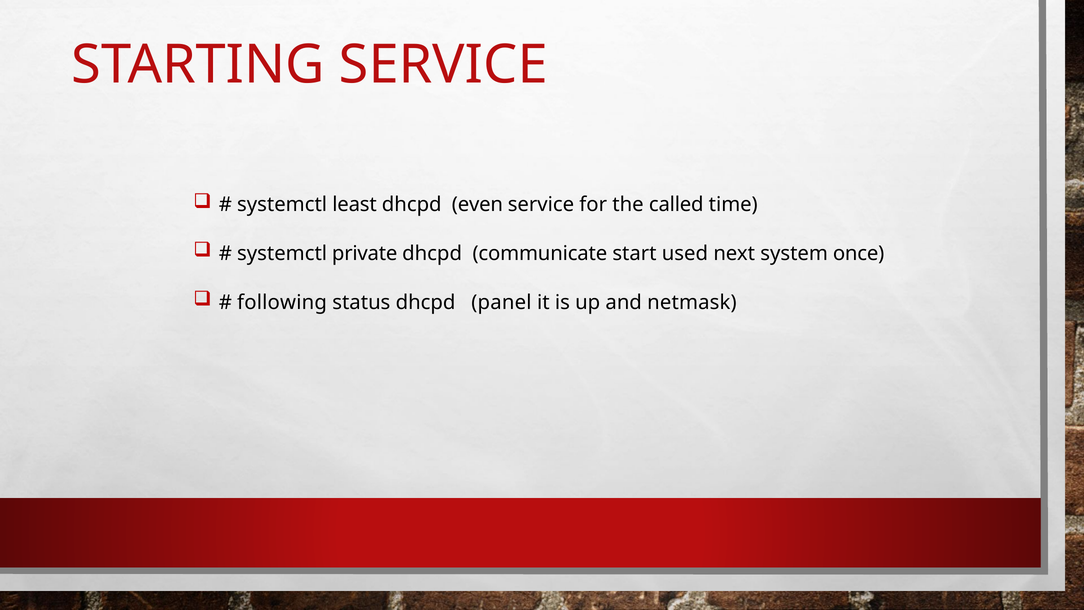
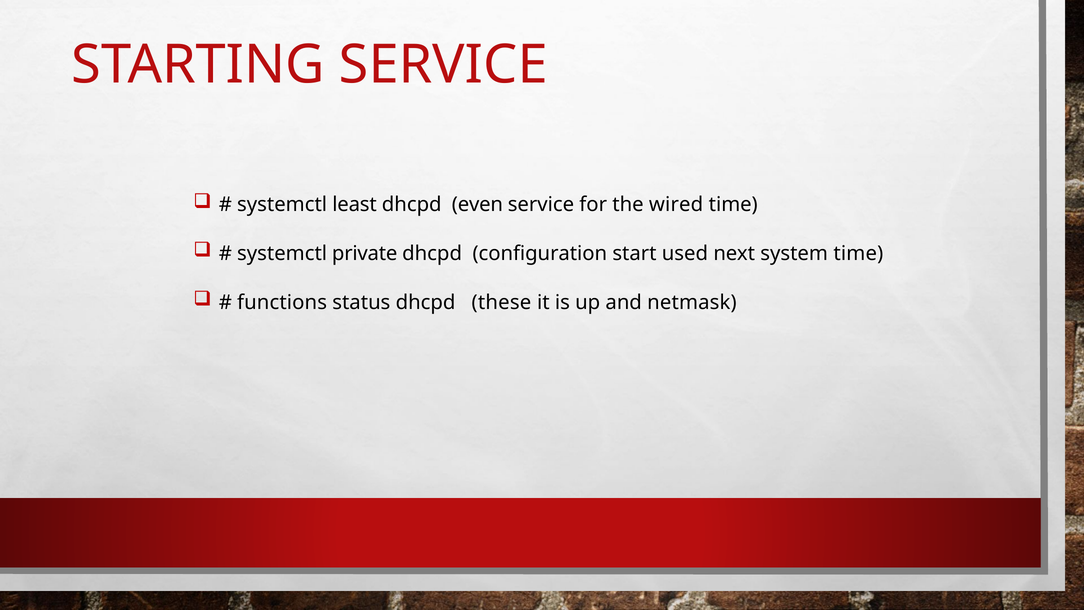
called: called -> wired
communicate: communicate -> configuration
system once: once -> time
following: following -> functions
panel: panel -> these
